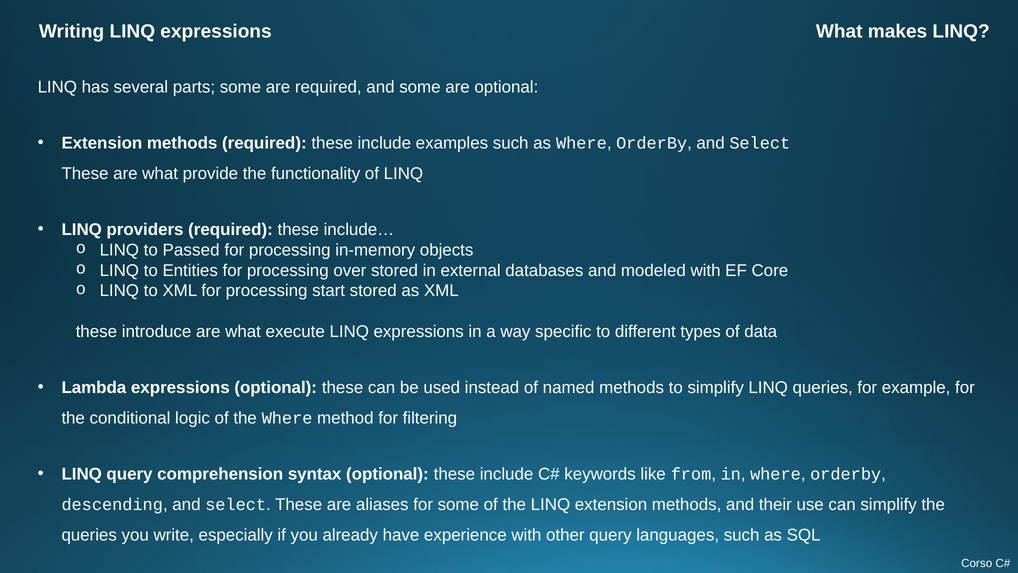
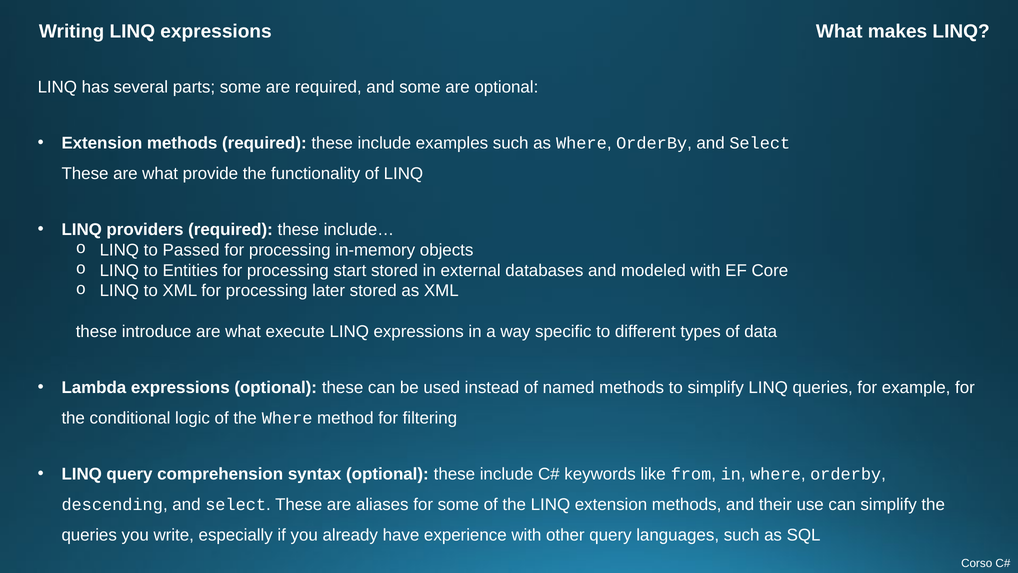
over: over -> start
start: start -> later
